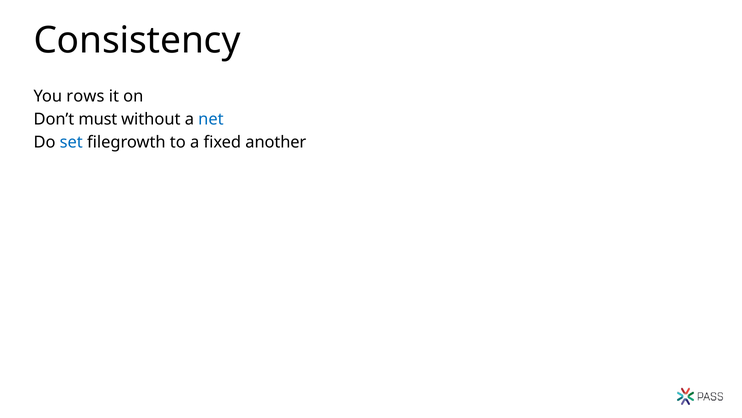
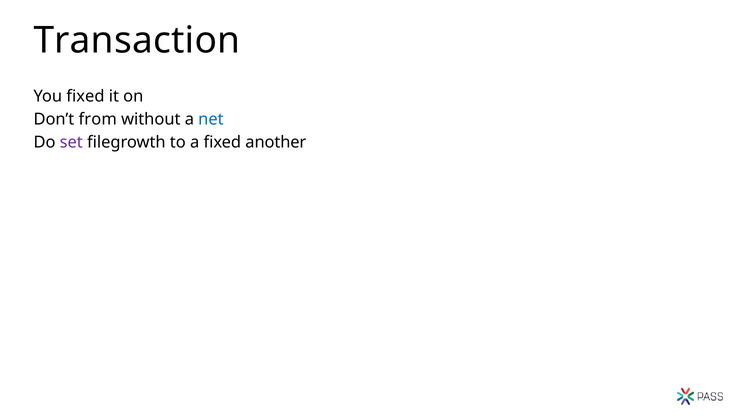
Consistency: Consistency -> Transaction
You rows: rows -> fixed
must: must -> from
set colour: blue -> purple
